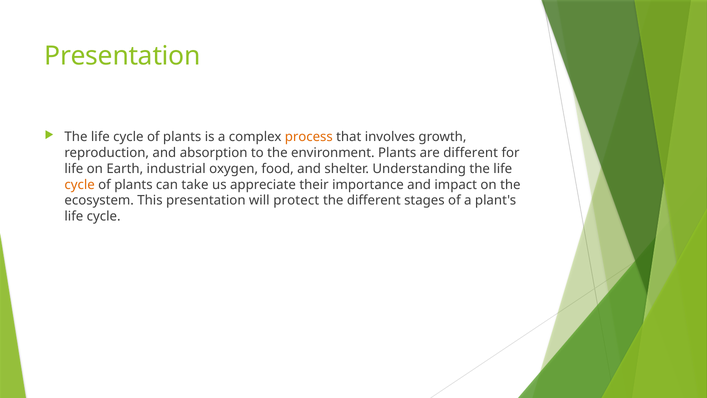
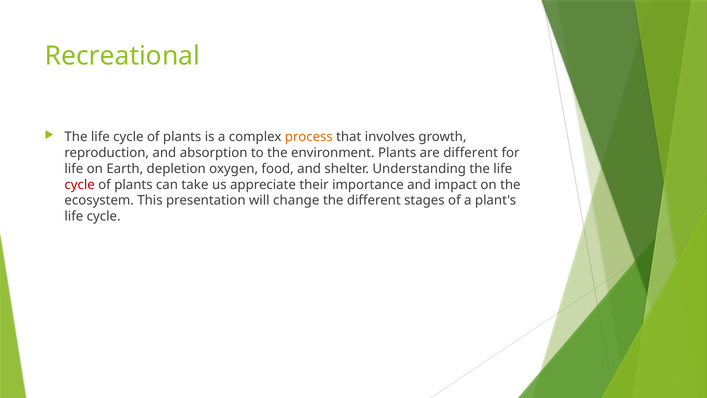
Presentation at (122, 56): Presentation -> Recreational
industrial: industrial -> depletion
cycle at (80, 185) colour: orange -> red
protect: protect -> change
